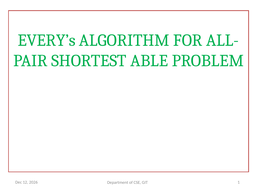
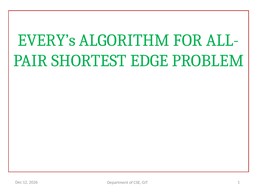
ABLE: ABLE -> EDGE
